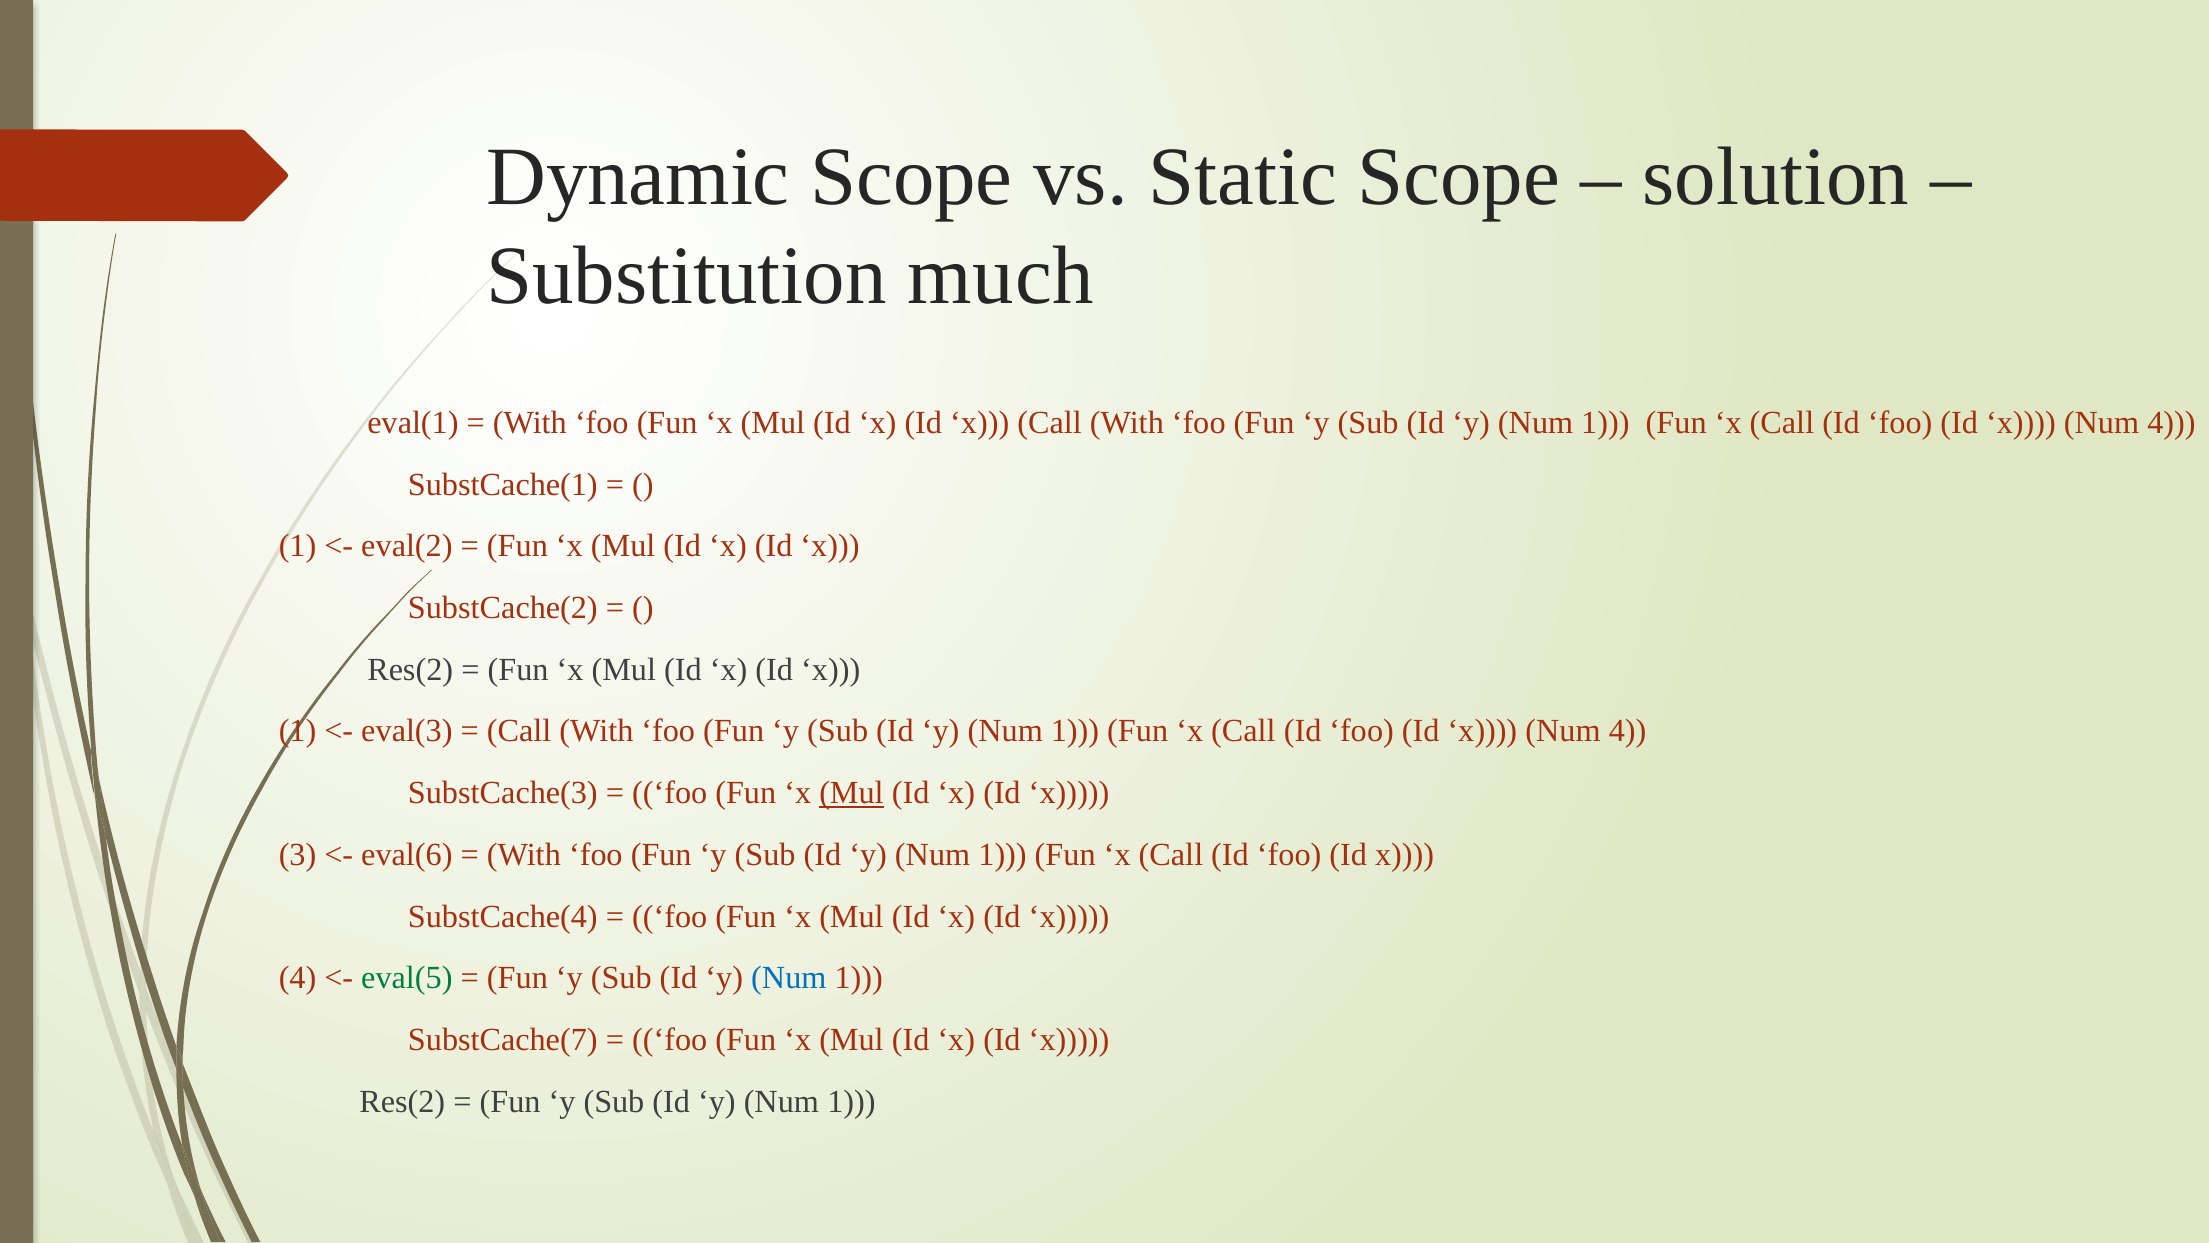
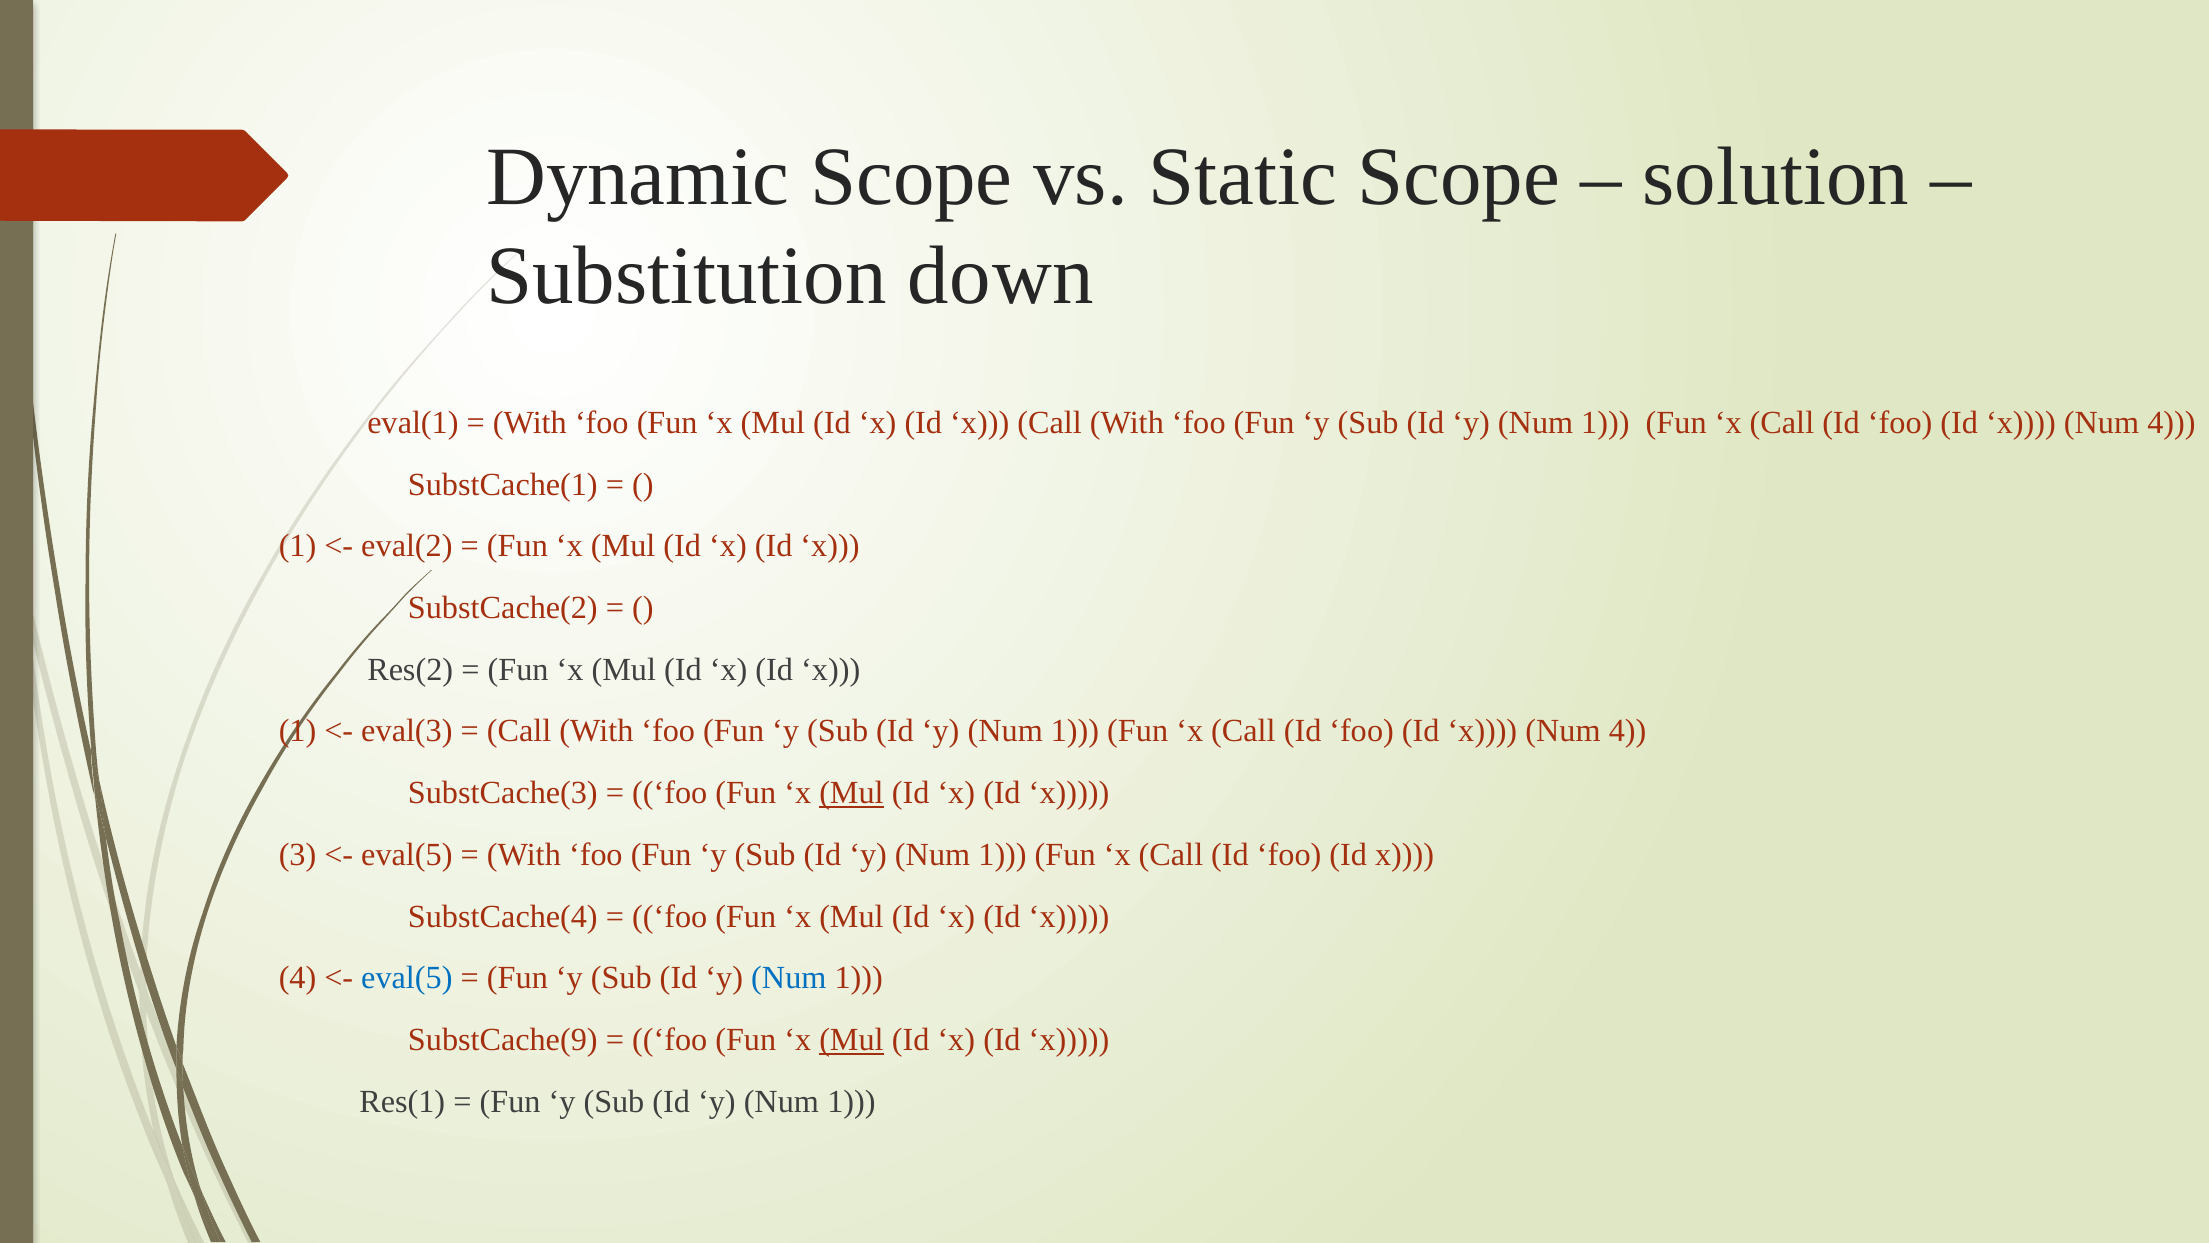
much: much -> down
eval(6 at (407, 854): eval(6 -> eval(5
eval(5 at (407, 978) colour: green -> blue
SubstCache(7: SubstCache(7 -> SubstCache(9
Mul at (851, 1040) underline: none -> present
Res(2 at (402, 1101): Res(2 -> Res(1
